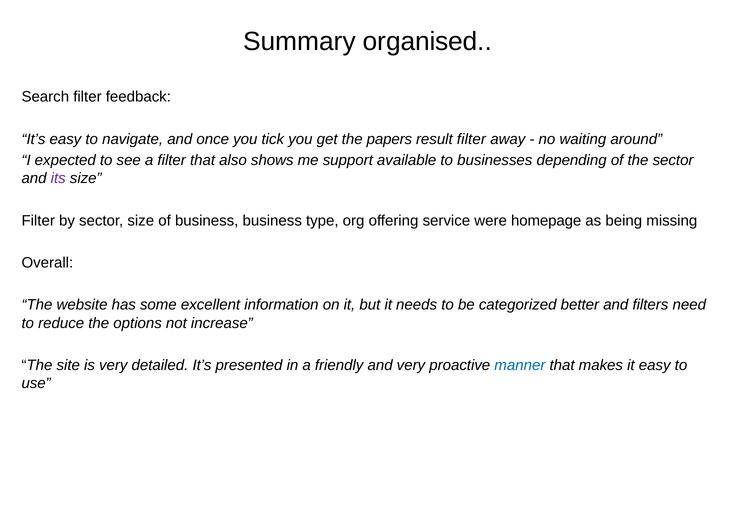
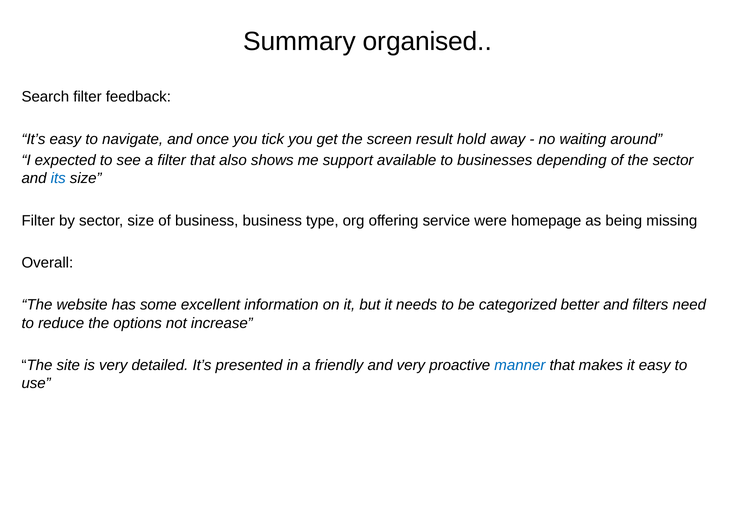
papers: papers -> screen
result filter: filter -> hold
its colour: purple -> blue
